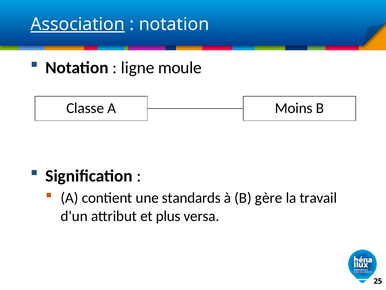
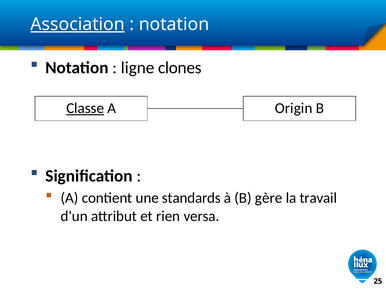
moule: moule -> clones
Classe underline: none -> present
Moins: Moins -> Origin
plus: plus -> rien
